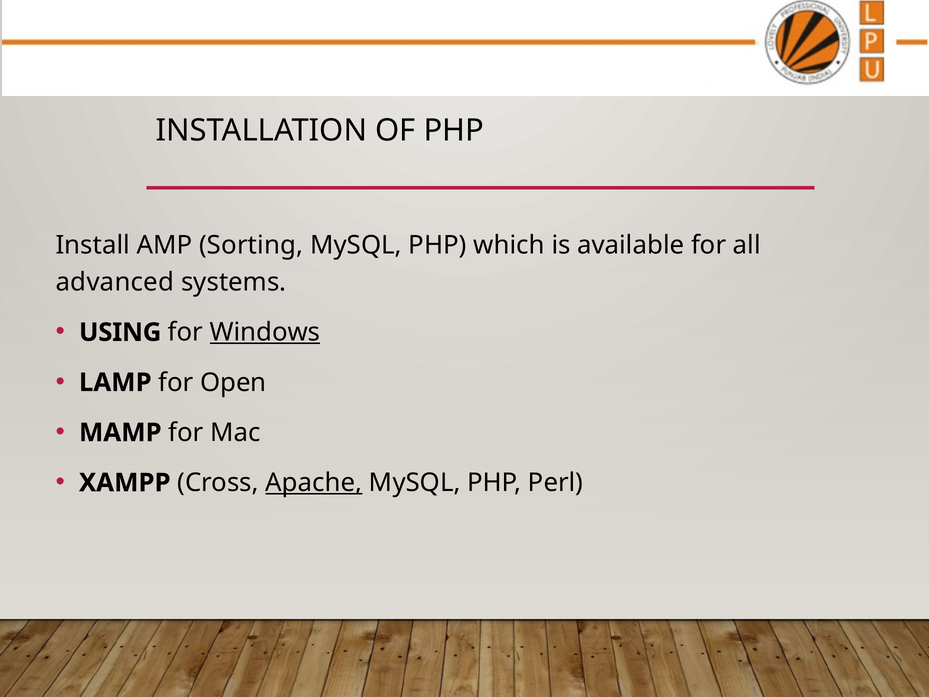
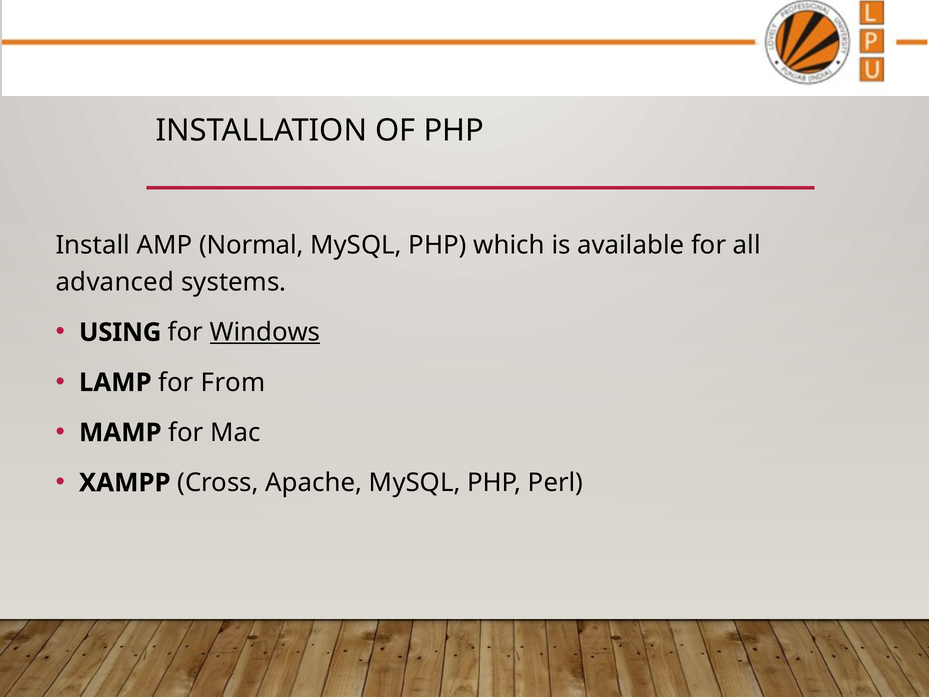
Sorting: Sorting -> Normal
Open: Open -> From
Apache underline: present -> none
